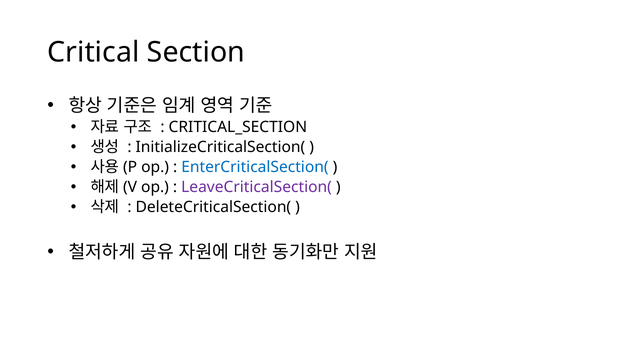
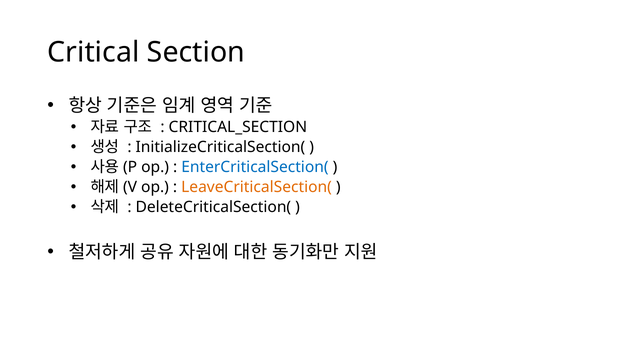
LeaveCriticalSection( colour: purple -> orange
